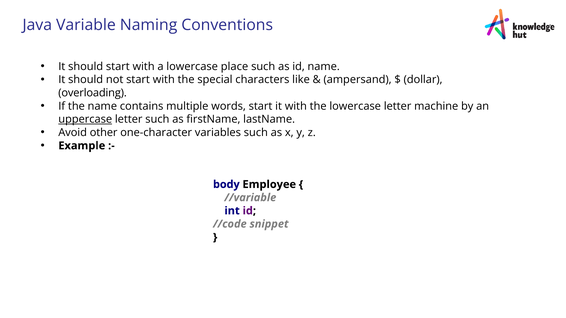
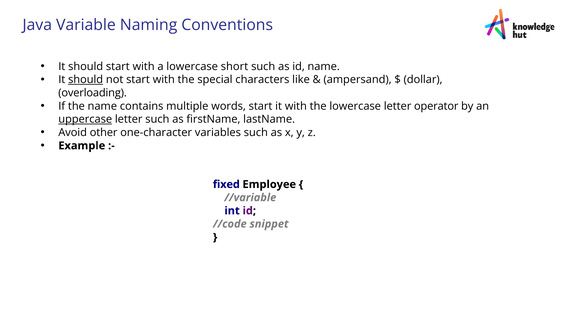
place: place -> short
should at (86, 80) underline: none -> present
machine: machine -> operator
body: body -> fixed
